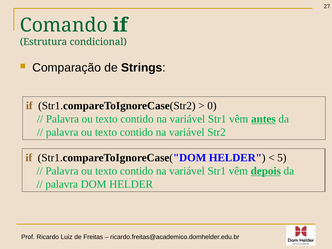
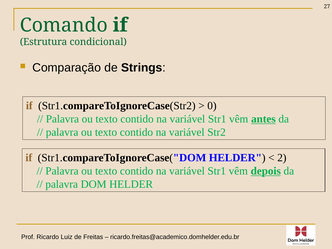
5: 5 -> 2
